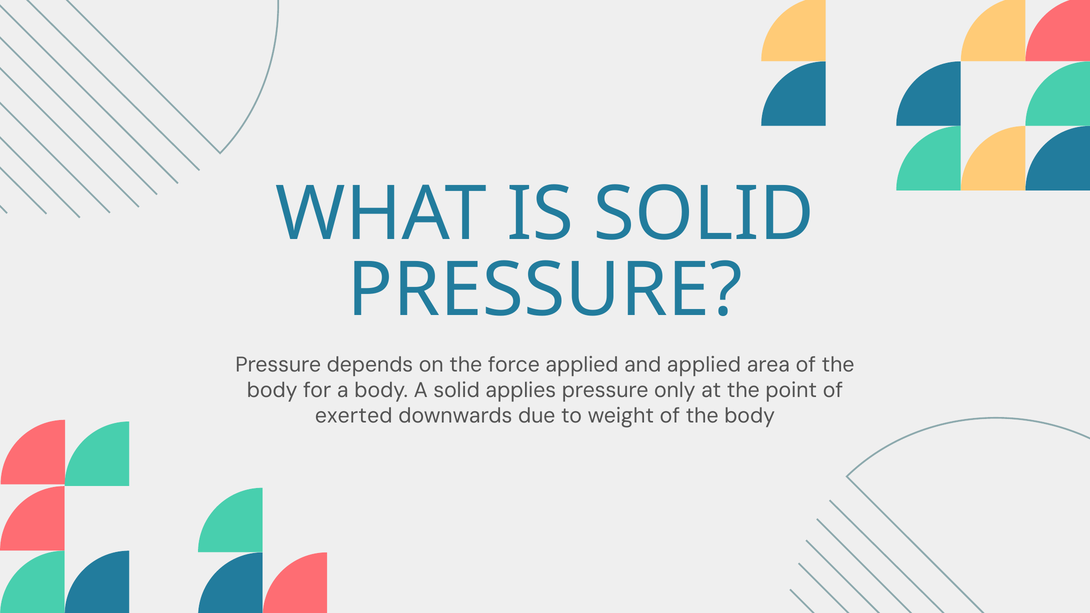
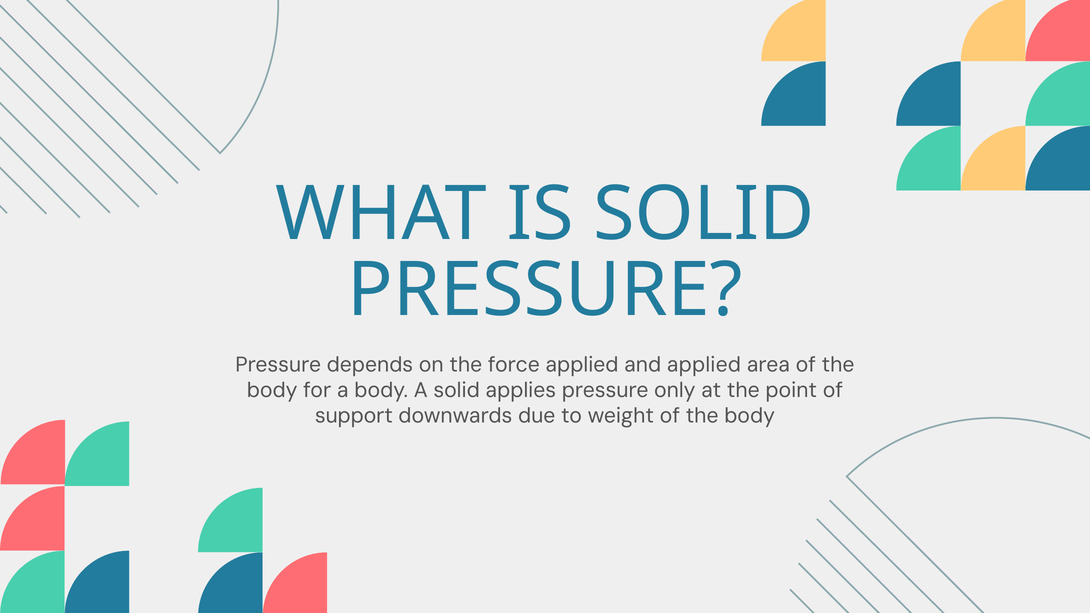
exerted: exerted -> support
